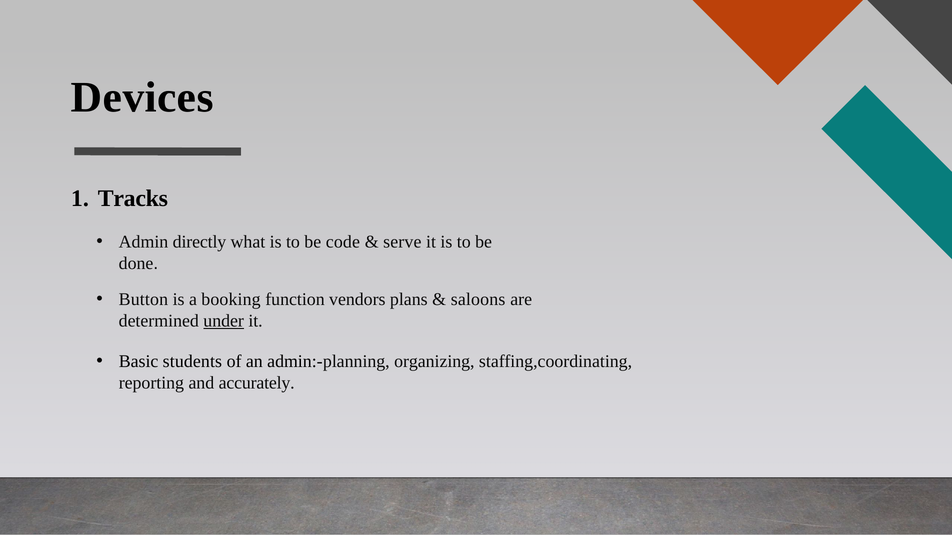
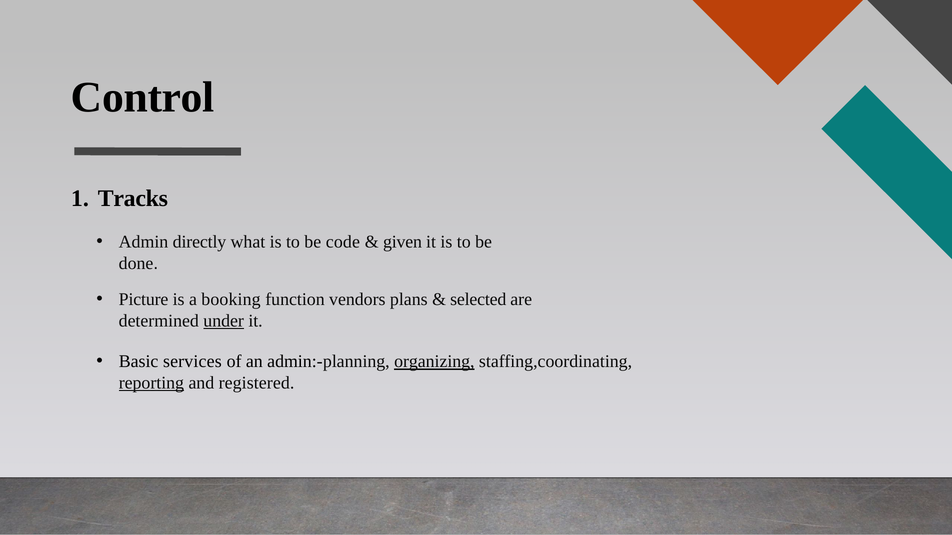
Devices: Devices -> Control
serve: serve -> given
Button: Button -> Picture
saloons: saloons -> selected
students: students -> services
organizing underline: none -> present
reporting underline: none -> present
accurately: accurately -> registered
